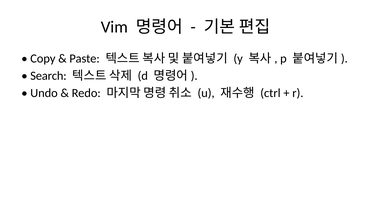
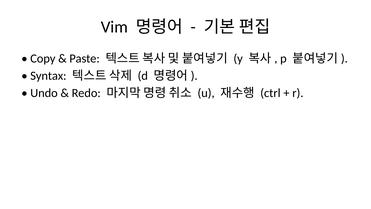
Search: Search -> Syntax
